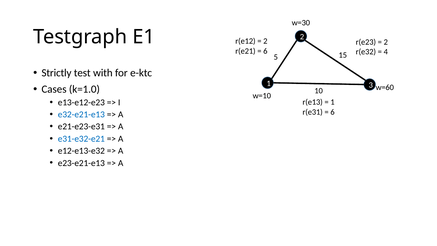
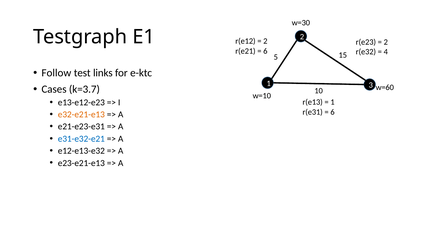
Strictly: Strictly -> Follow
with: with -> links
k=1.0: k=1.0 -> k=3.7
e32-e21-e13 colour: blue -> orange
